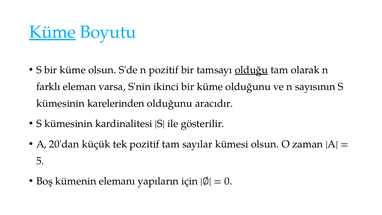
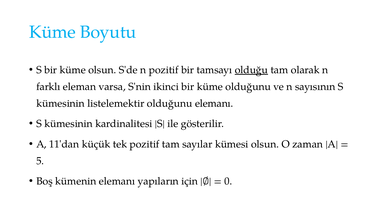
Küme at (52, 32) underline: present -> none
karelerinden: karelerinden -> listelemektir
olduğunu aracıdır: aracıdır -> elemanı
20'dan: 20'dan -> 11'dan
